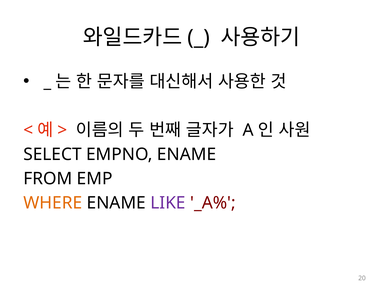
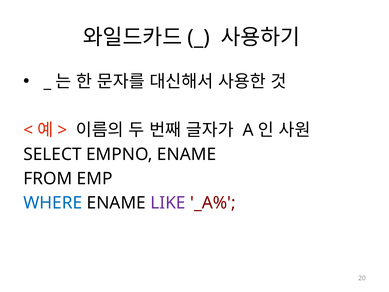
WHERE colour: orange -> blue
